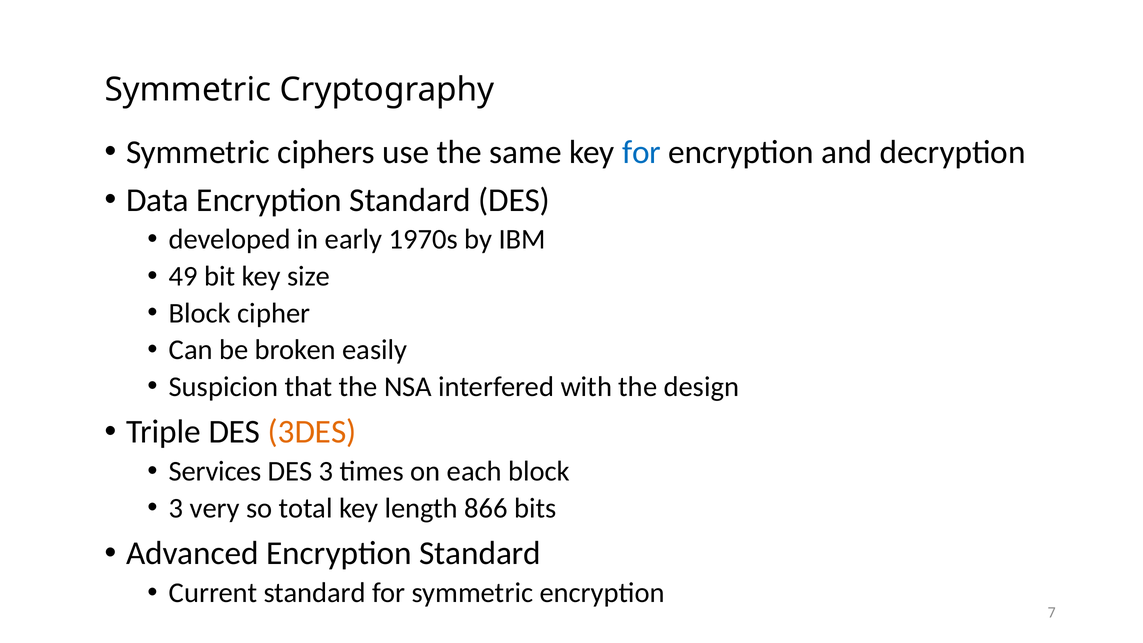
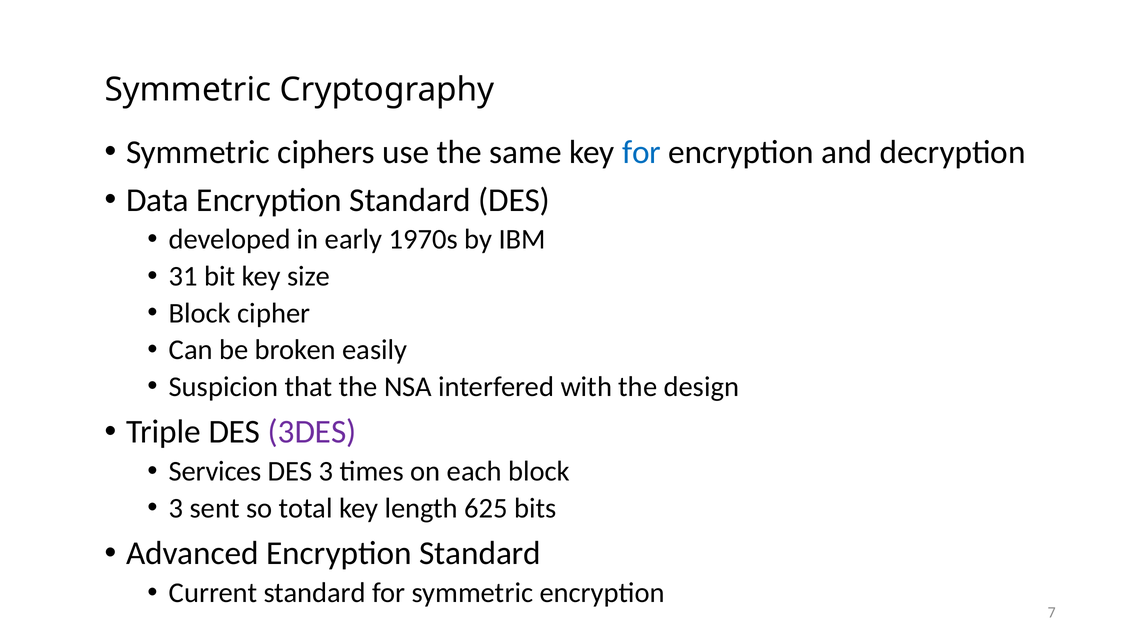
49: 49 -> 31
3DES colour: orange -> purple
very: very -> sent
866: 866 -> 625
